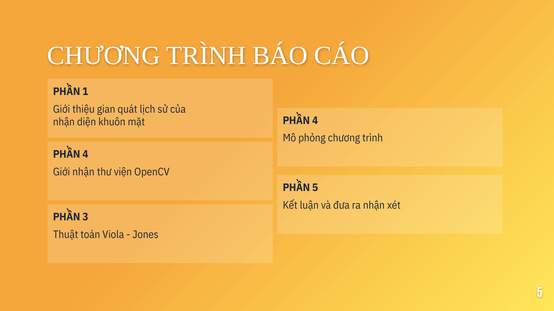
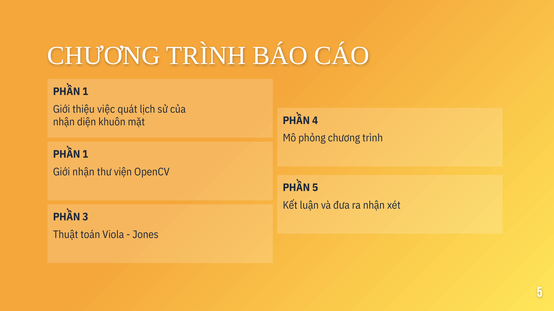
gian: gian -> việc
4 at (85, 155): 4 -> 1
